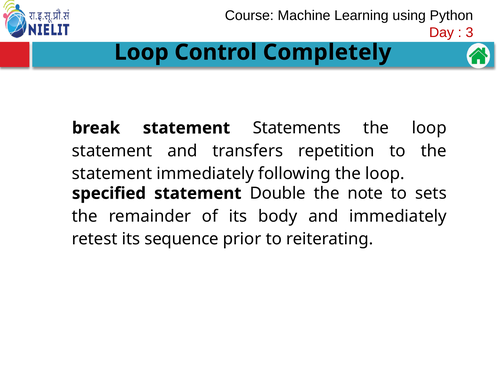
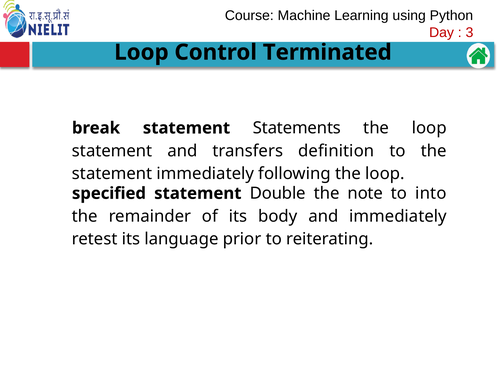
Completely: Completely -> Terminated
repetition: repetition -> definition
sets: sets -> into
sequence: sequence -> language
